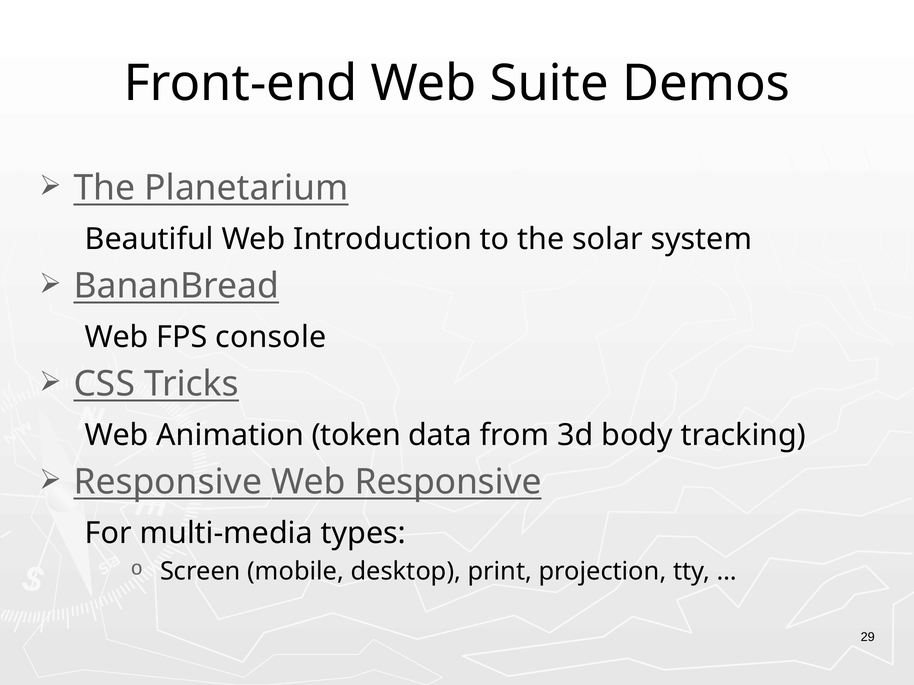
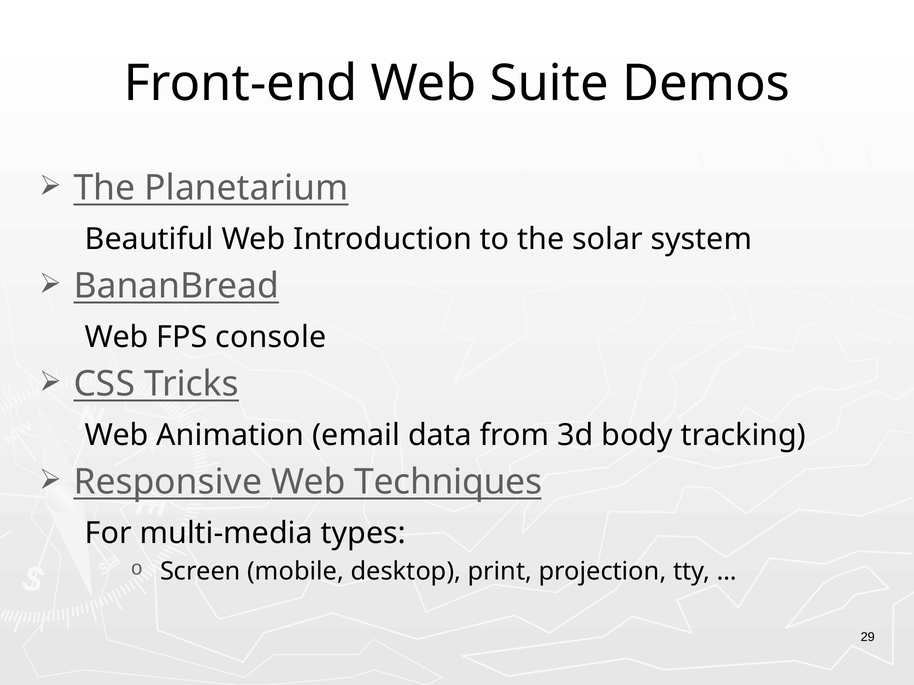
token: token -> email
Web Responsive: Responsive -> Techniques
